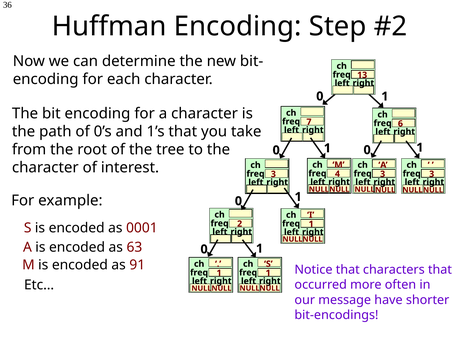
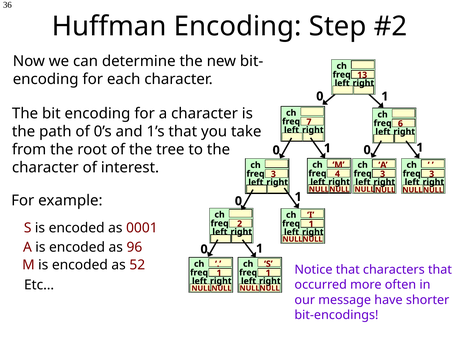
63: 63 -> 96
91: 91 -> 52
